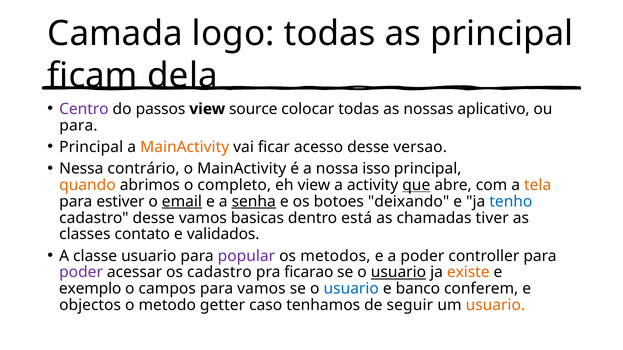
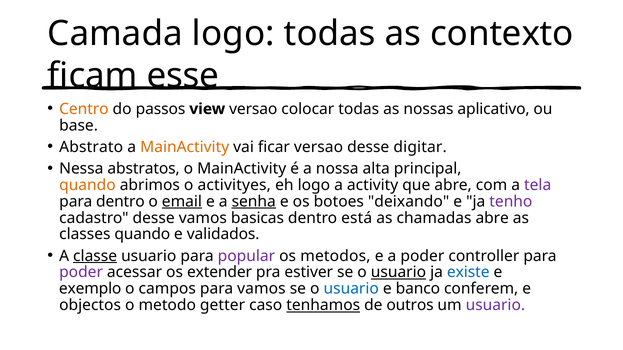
as principal: principal -> contexto
dela: dela -> esse
Centro colour: purple -> orange
view source: source -> versao
para at (78, 126): para -> base
Principal at (91, 147): Principal -> Abstrato
ficar acesso: acesso -> versao
versao: versao -> digitar
contrário: contrário -> abstratos
isso: isso -> alta
completo: completo -> activityes
eh view: view -> logo
que underline: present -> none
tela colour: orange -> purple
para estiver: estiver -> dentro
tenho colour: blue -> purple
chamadas tiver: tiver -> abre
classes contato: contato -> quando
classe underline: none -> present
os cadastro: cadastro -> extender
ficarao: ficarao -> estiver
existe colour: orange -> blue
tenhamos underline: none -> present
seguir: seguir -> outros
usuario at (495, 306) colour: orange -> purple
